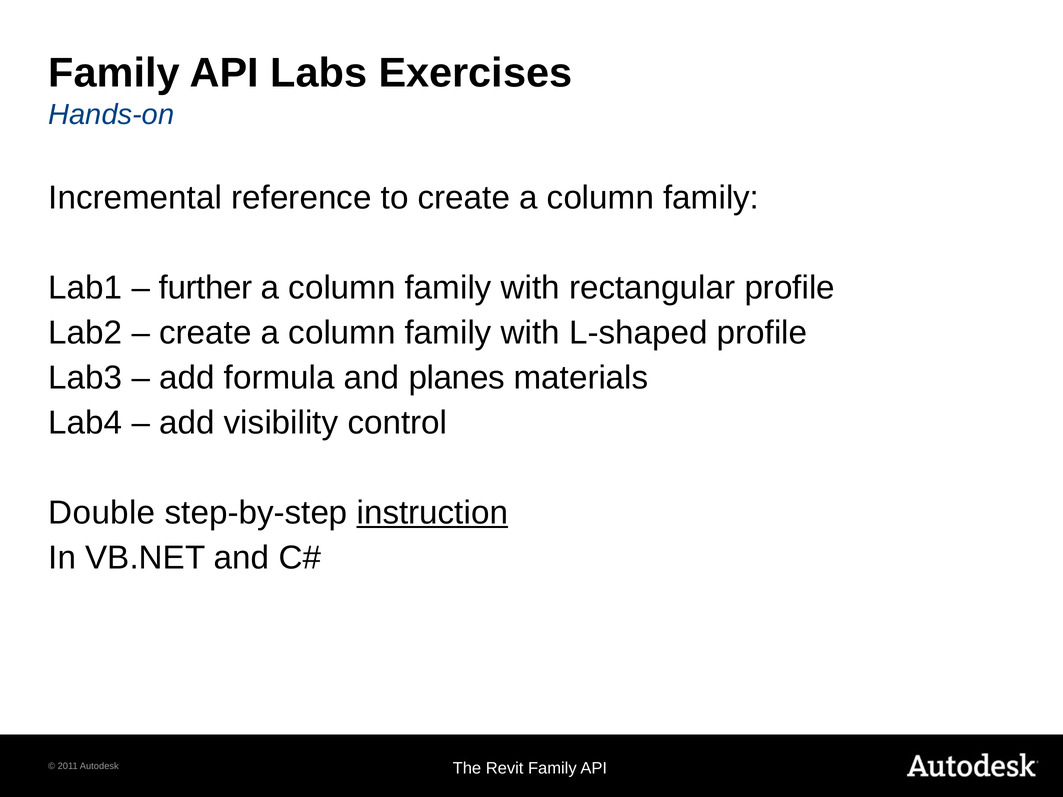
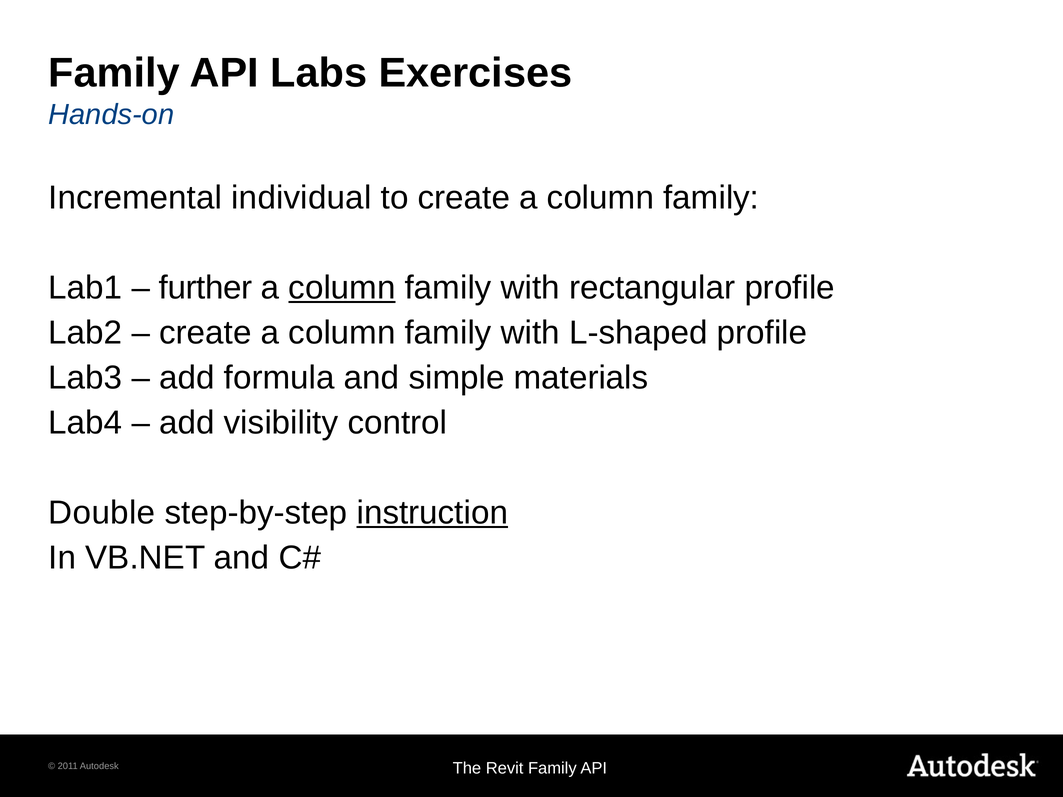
reference: reference -> individual
column at (342, 288) underline: none -> present
planes: planes -> simple
